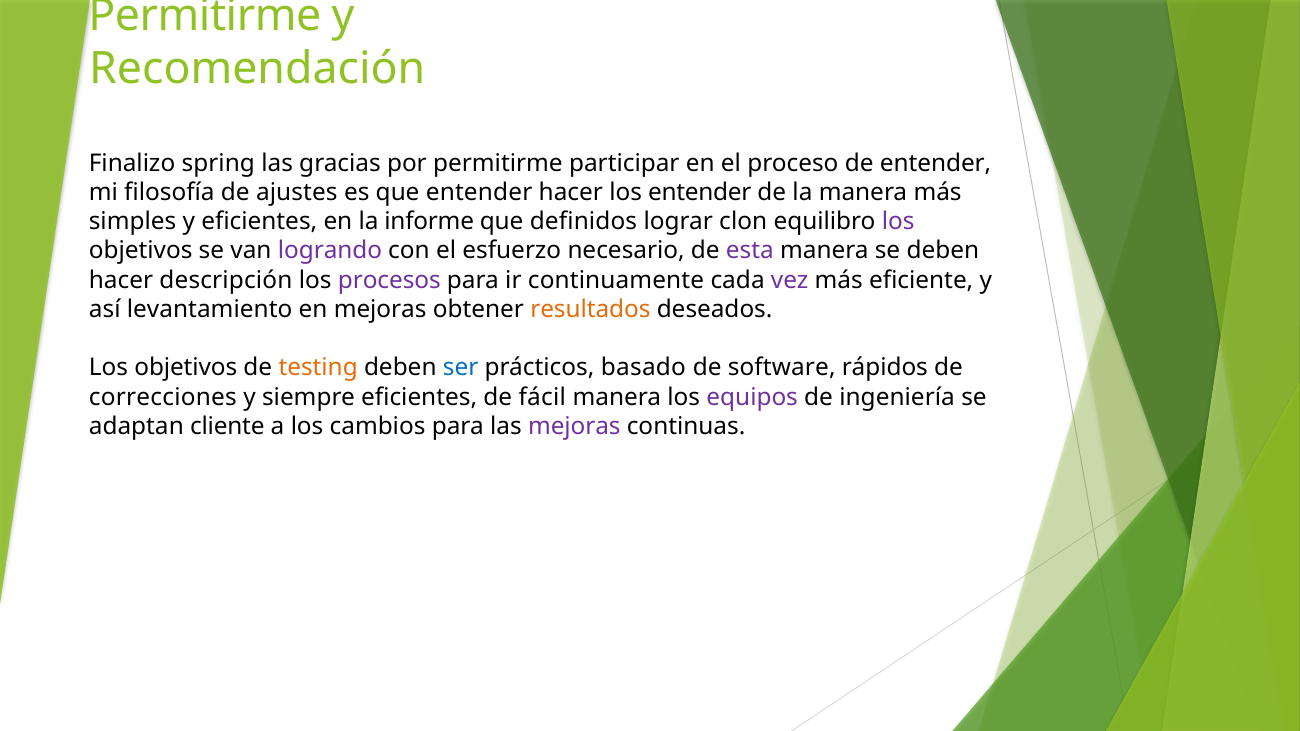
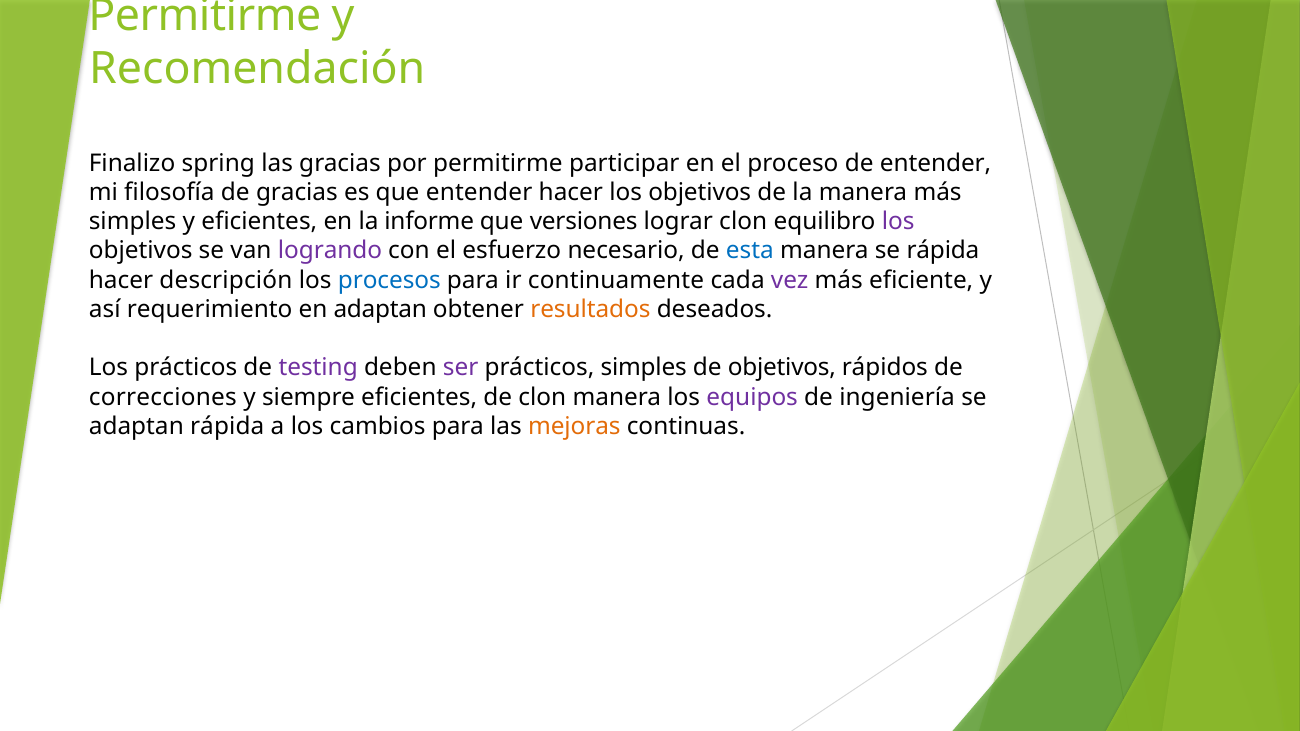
de ajustes: ajustes -> gracias
hacer los entender: entender -> objetivos
definidos: definidos -> versiones
esta colour: purple -> blue
se deben: deben -> rápida
procesos colour: purple -> blue
levantamiento: levantamiento -> requerimiento
en mejoras: mejoras -> adaptan
objetivos at (186, 368): objetivos -> prácticos
testing colour: orange -> purple
ser colour: blue -> purple
prácticos basado: basado -> simples
de software: software -> objetivos
de fácil: fácil -> clon
adaptan cliente: cliente -> rápida
mejoras at (574, 426) colour: purple -> orange
